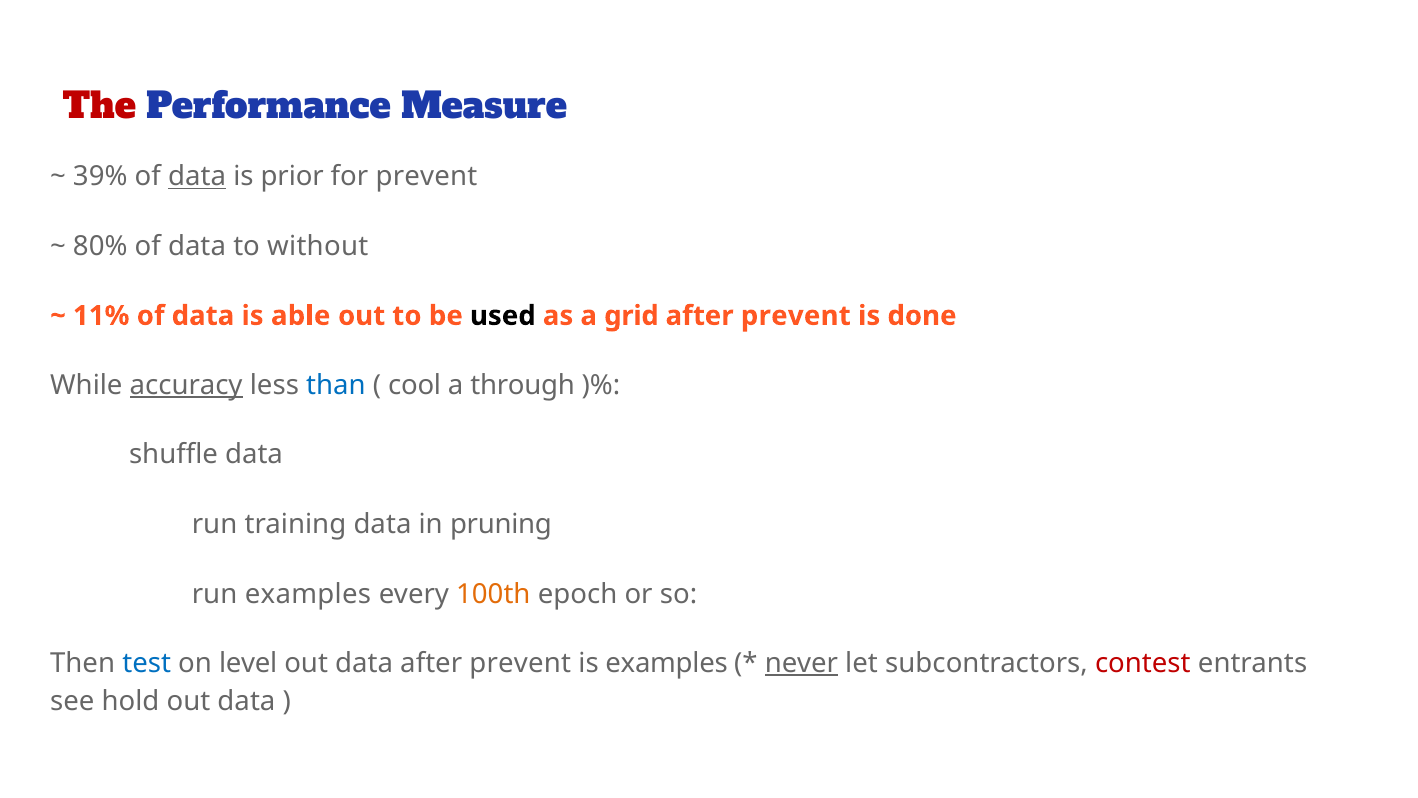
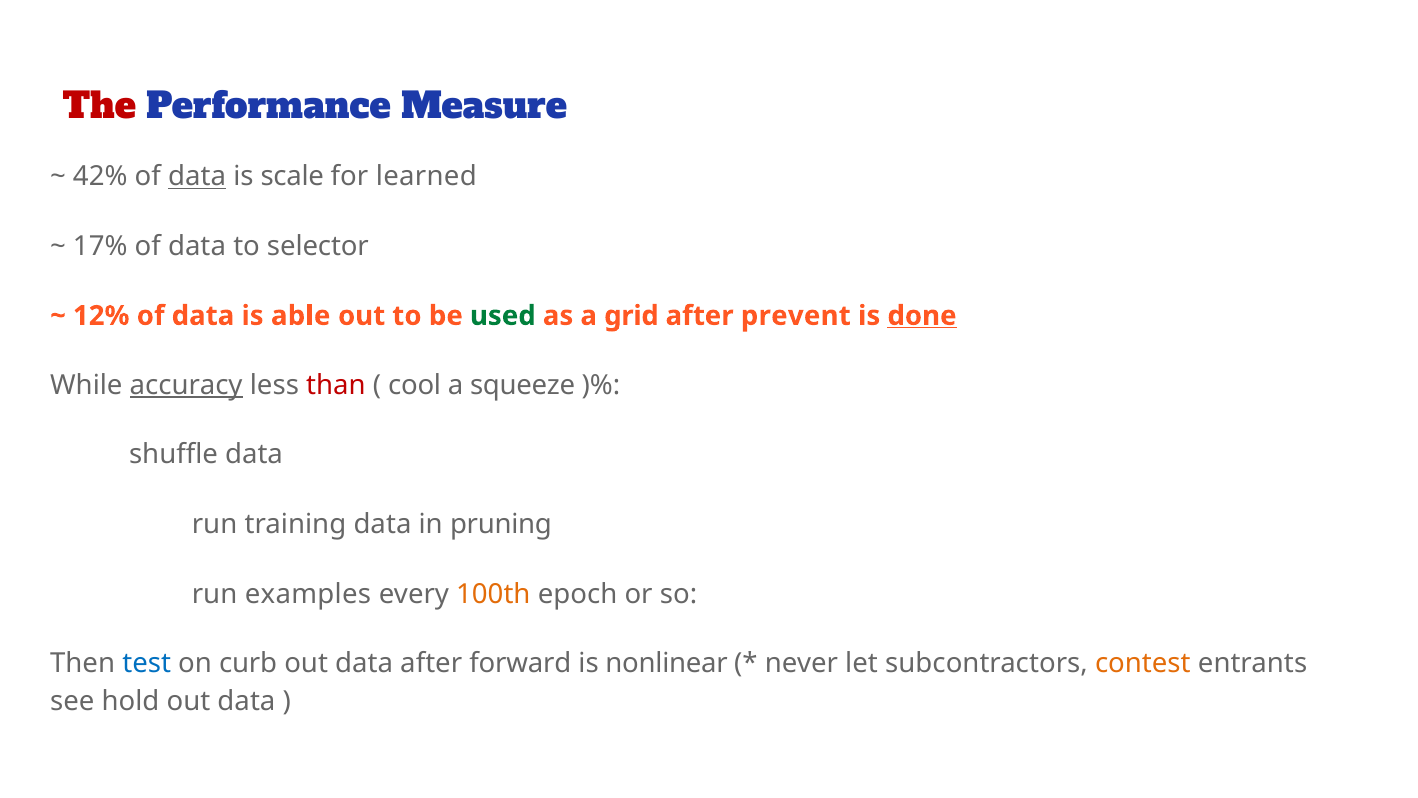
39%: 39% -> 42%
prior: prior -> scale
for prevent: prevent -> learned
80%: 80% -> 17%
without: without -> selector
11%: 11% -> 12%
used colour: black -> green
done underline: none -> present
than colour: blue -> red
through: through -> squeeze
level: level -> curb
data after prevent: prevent -> forward
is examples: examples -> nonlinear
never underline: present -> none
contest colour: red -> orange
